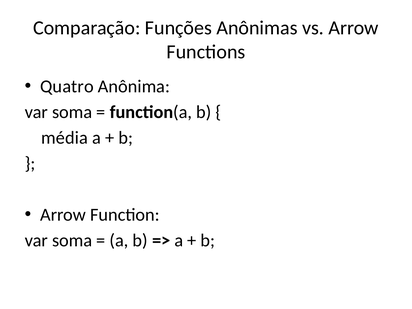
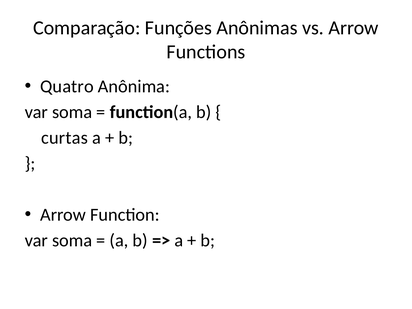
média: média -> curtas
